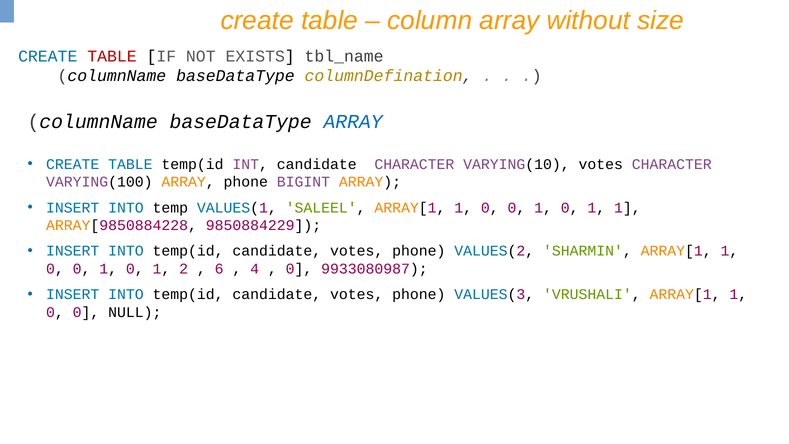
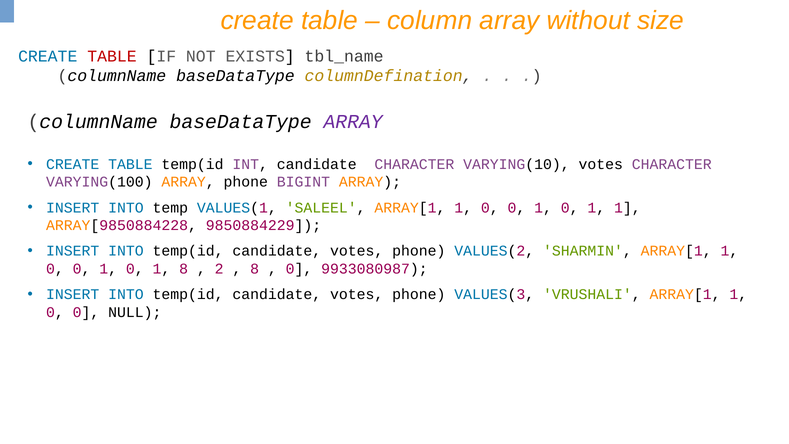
ARRAY at (353, 122) colour: blue -> purple
1 2: 2 -> 8
6: 6 -> 2
4 at (255, 269): 4 -> 8
